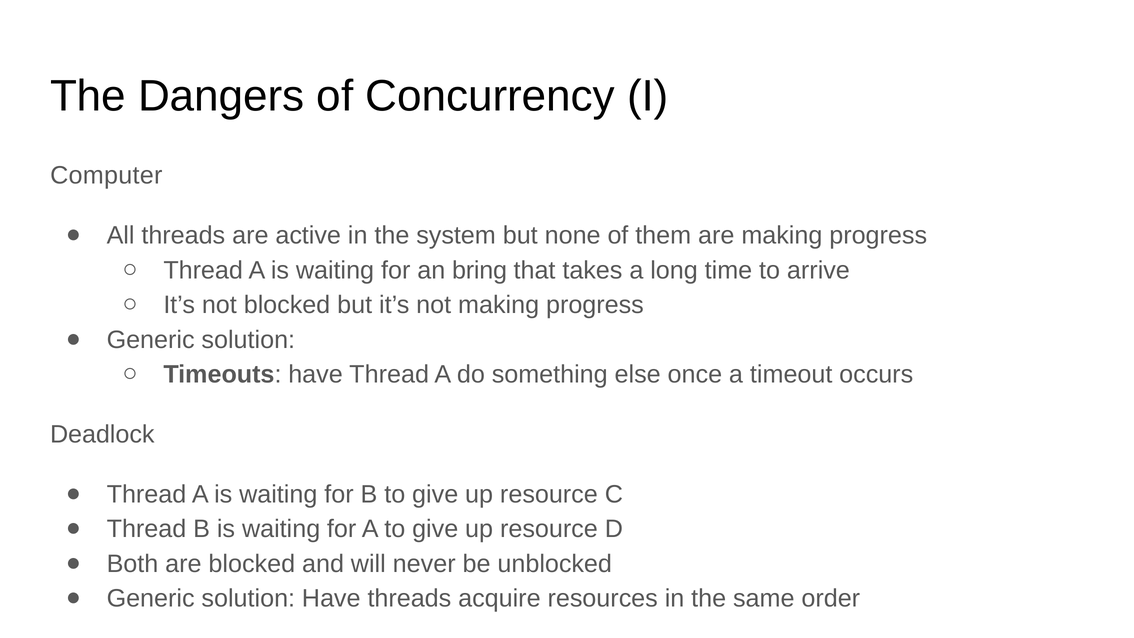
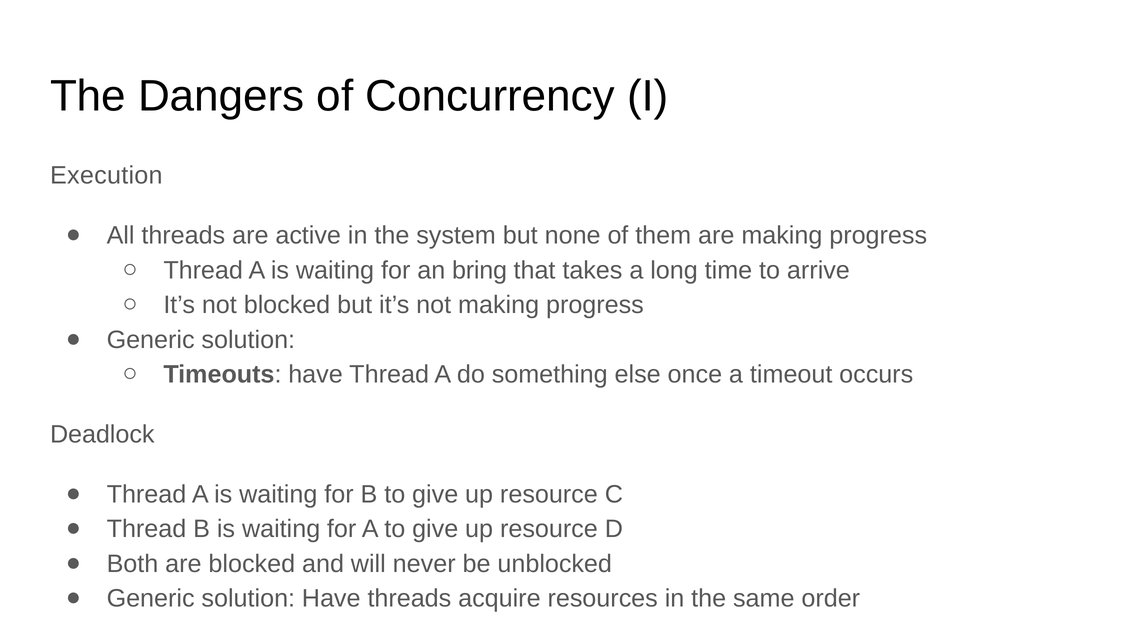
Computer: Computer -> Execution
